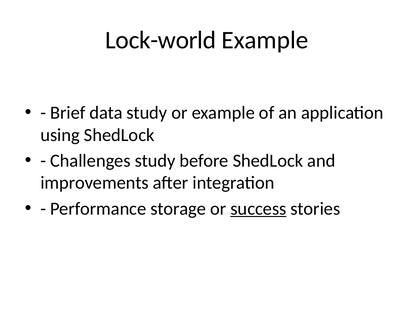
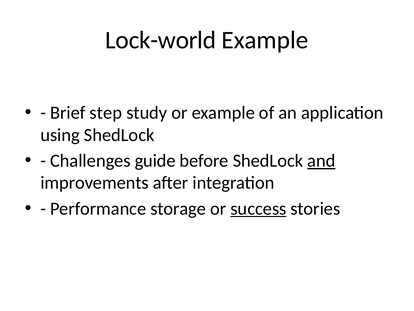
data: data -> step
Challenges study: study -> guide
and underline: none -> present
